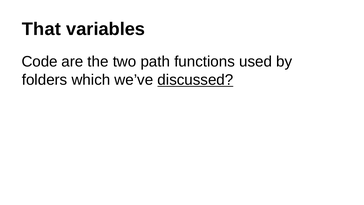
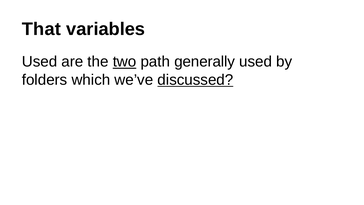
Code at (40, 62): Code -> Used
two underline: none -> present
functions: functions -> generally
